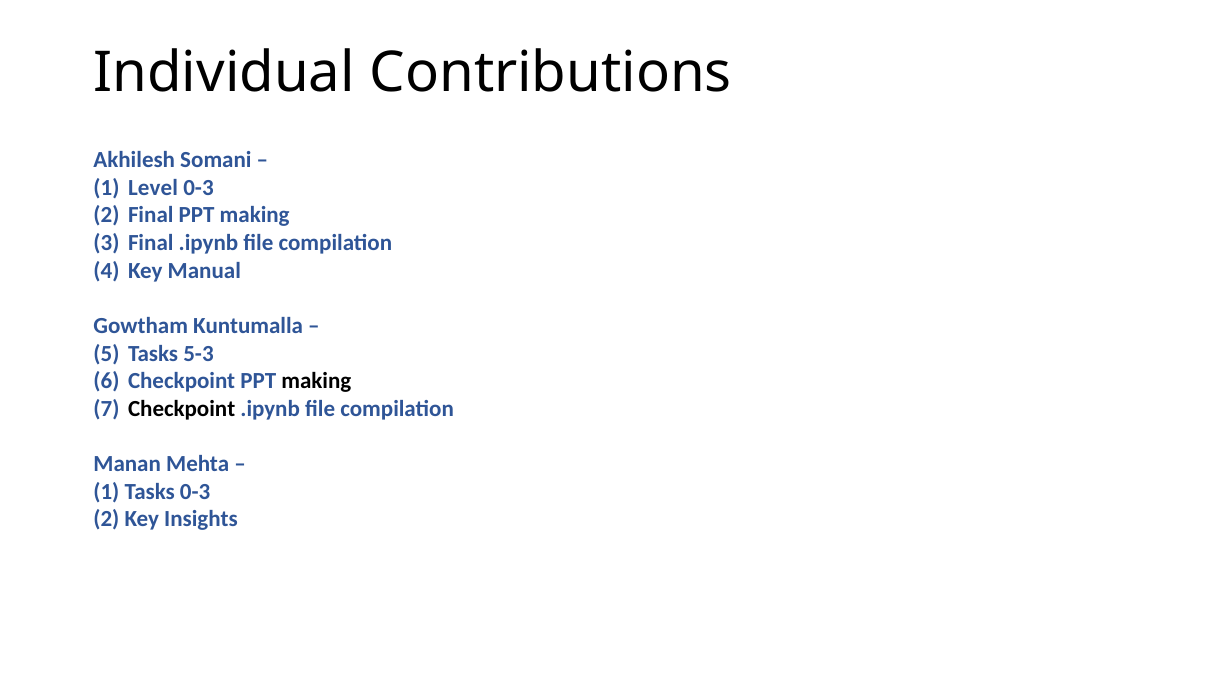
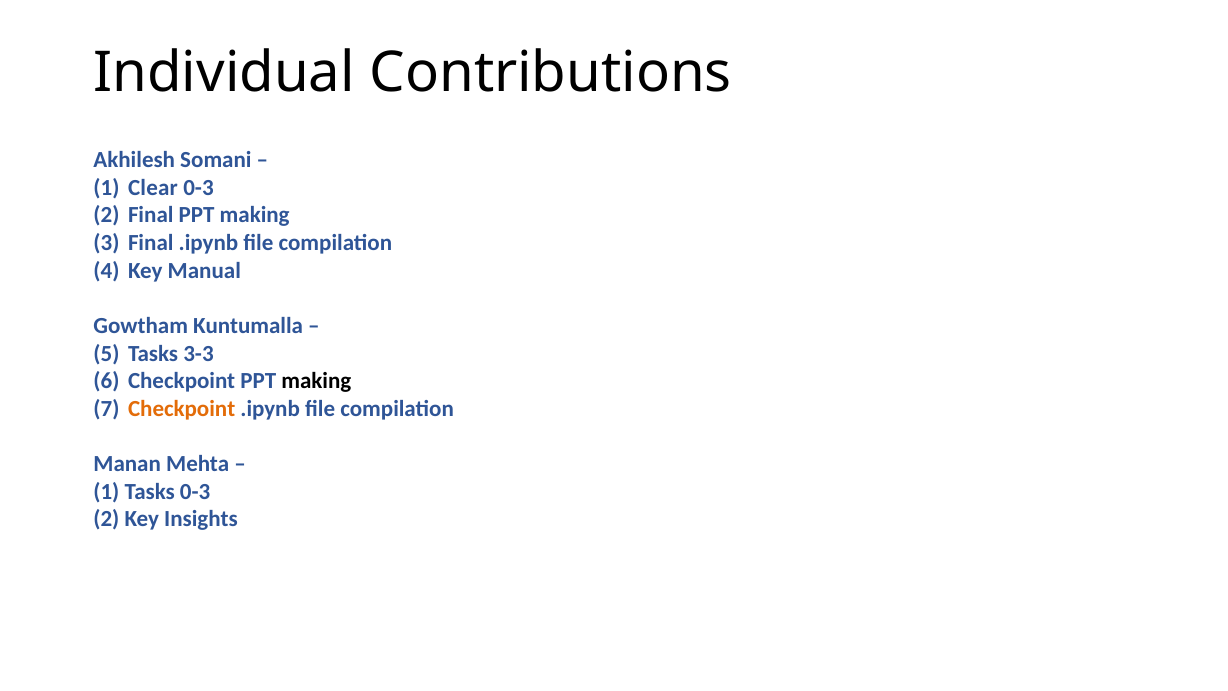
Level: Level -> Clear
5-3: 5-3 -> 3-3
Checkpoint at (182, 409) colour: black -> orange
